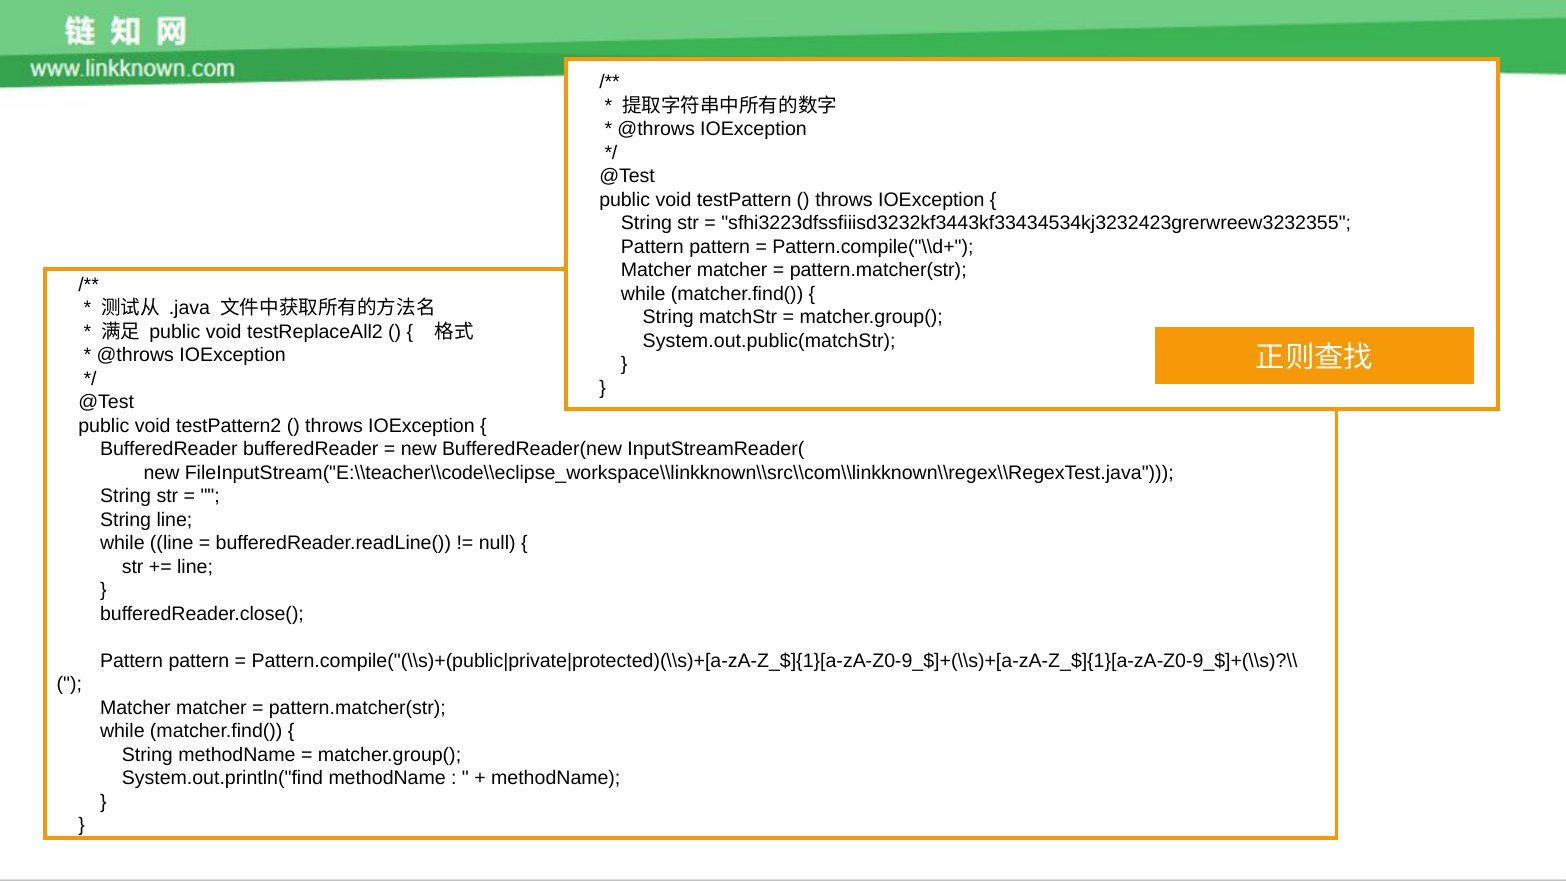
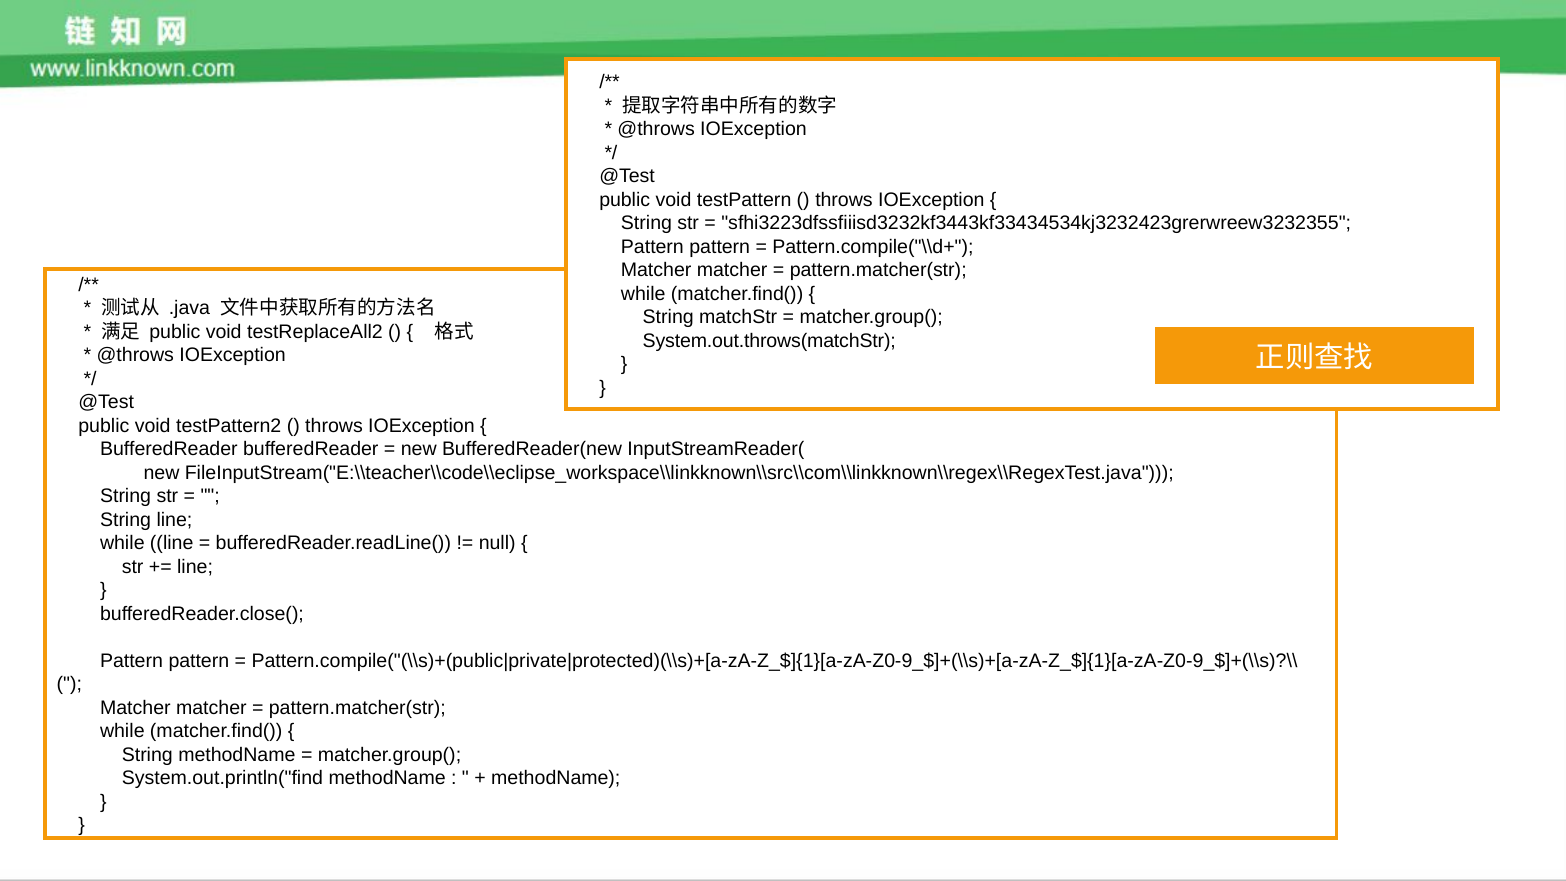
System.out.public(matchStr: System.out.public(matchStr -> System.out.throws(matchStr
